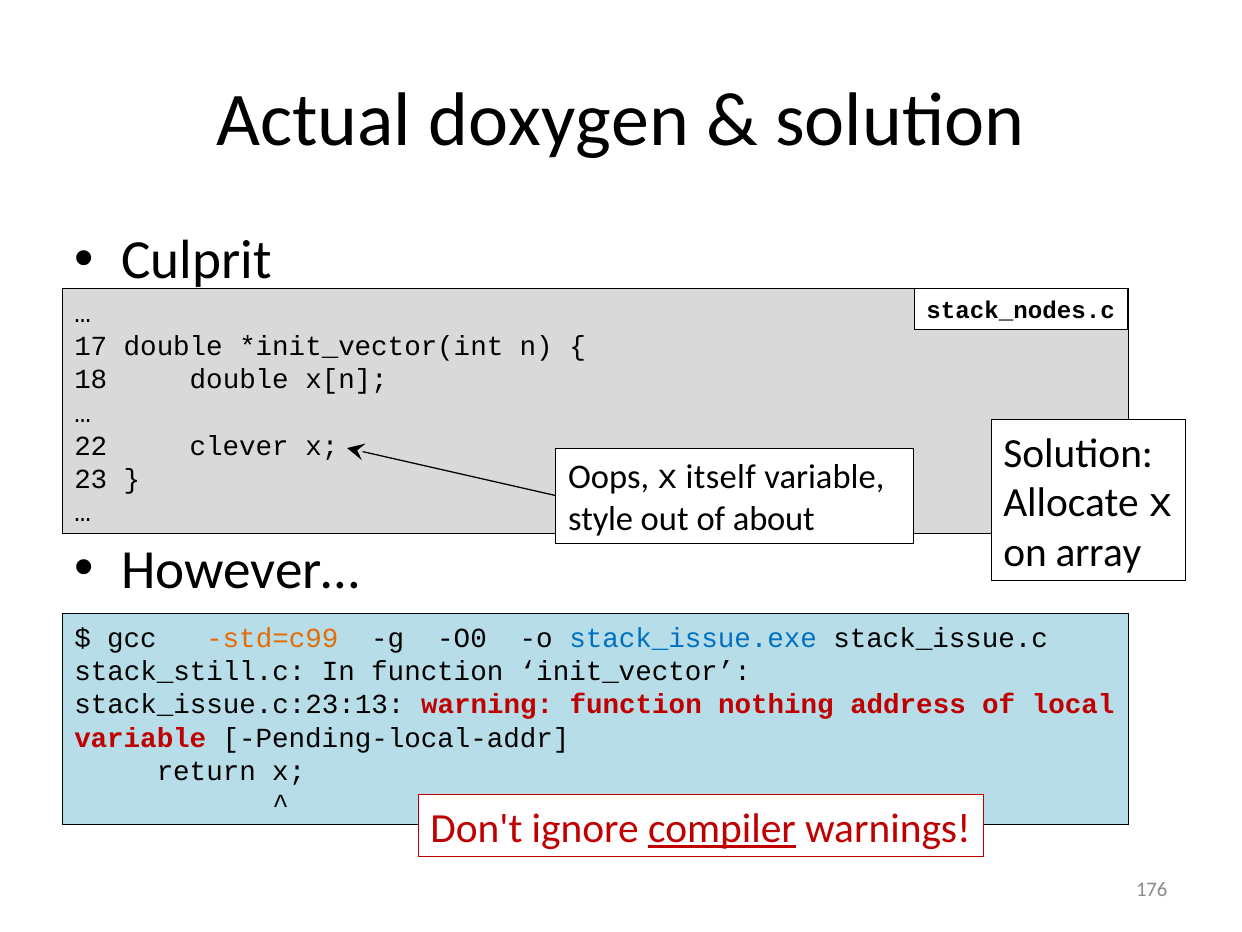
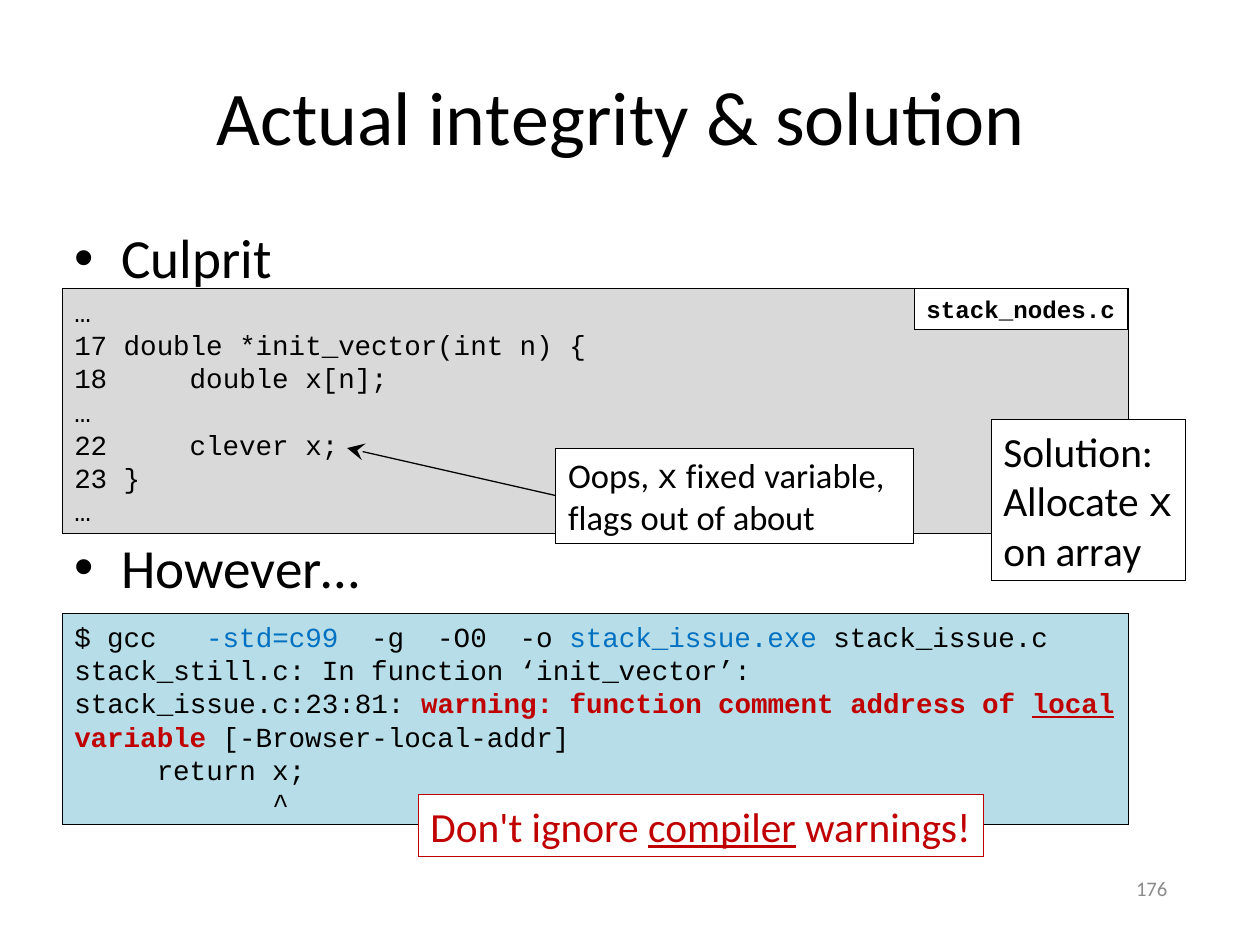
doxygen: doxygen -> integrity
itself: itself -> fixed
style: style -> flags
std=c99 colour: orange -> blue
stack_issue.c:23:13: stack_issue.c:23:13 -> stack_issue.c:23:81
nothing: nothing -> comment
local underline: none -> present
Pending-local-addr: Pending-local-addr -> Browser-local-addr
